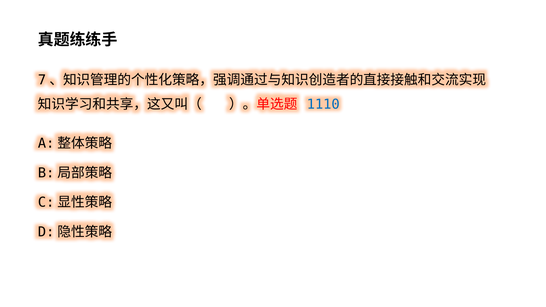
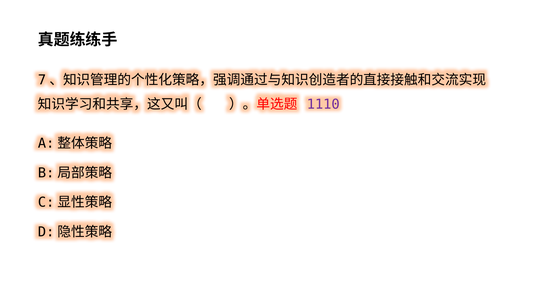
1110 colour: blue -> purple
